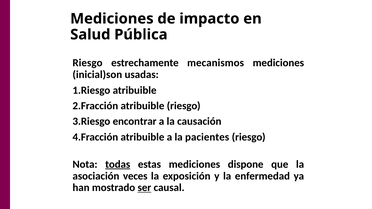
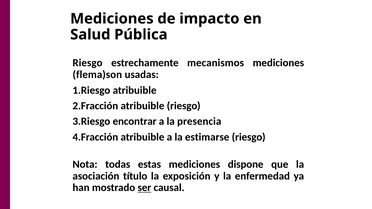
inicial)son: inicial)son -> flema)son
causación: causación -> presencia
pacientes: pacientes -> estimarse
todas underline: present -> none
veces: veces -> título
